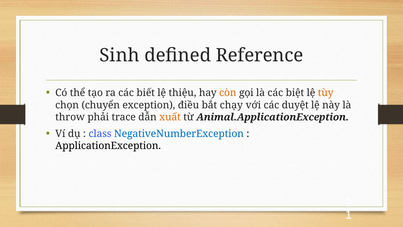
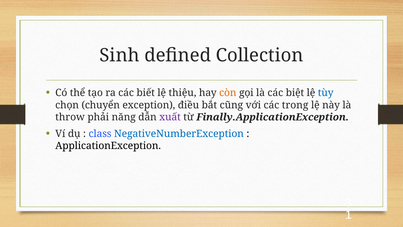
Reference: Reference -> Collection
tùy colour: orange -> blue
chạy: chạy -> cũng
duyệt: duyệt -> trong
trace: trace -> năng
xuất colour: orange -> purple
Animal.ApplicationException: Animal.ApplicationException -> Finally.ApplicationException
